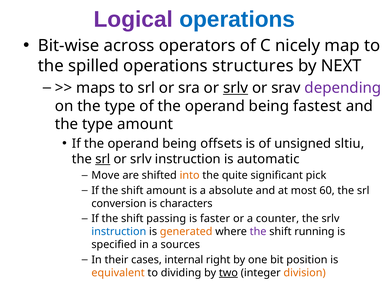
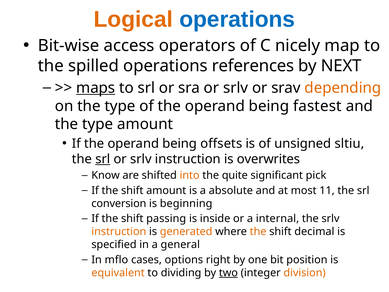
Logical colour: purple -> orange
across: across -> access
structures: structures -> references
maps underline: none -> present
srlv at (236, 88) underline: present -> none
depending colour: purple -> orange
automatic: automatic -> overwrites
Move: Move -> Know
60: 60 -> 11
characters: characters -> beginning
faster: faster -> inside
counter: counter -> internal
instruction at (119, 231) colour: blue -> orange
the at (258, 231) colour: purple -> orange
running: running -> decimal
sources: sources -> general
their: their -> mflo
internal: internal -> options
